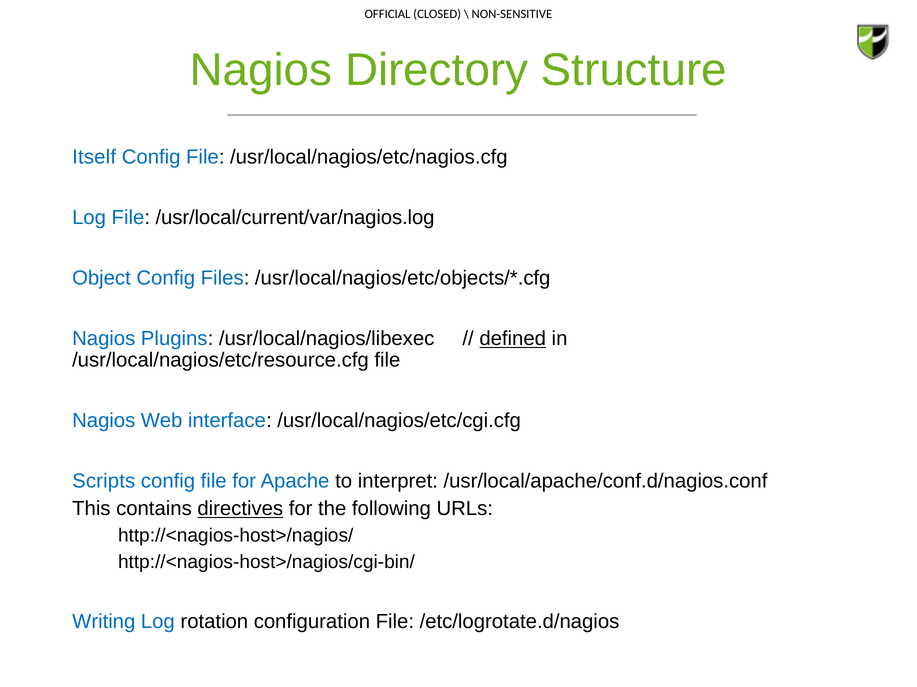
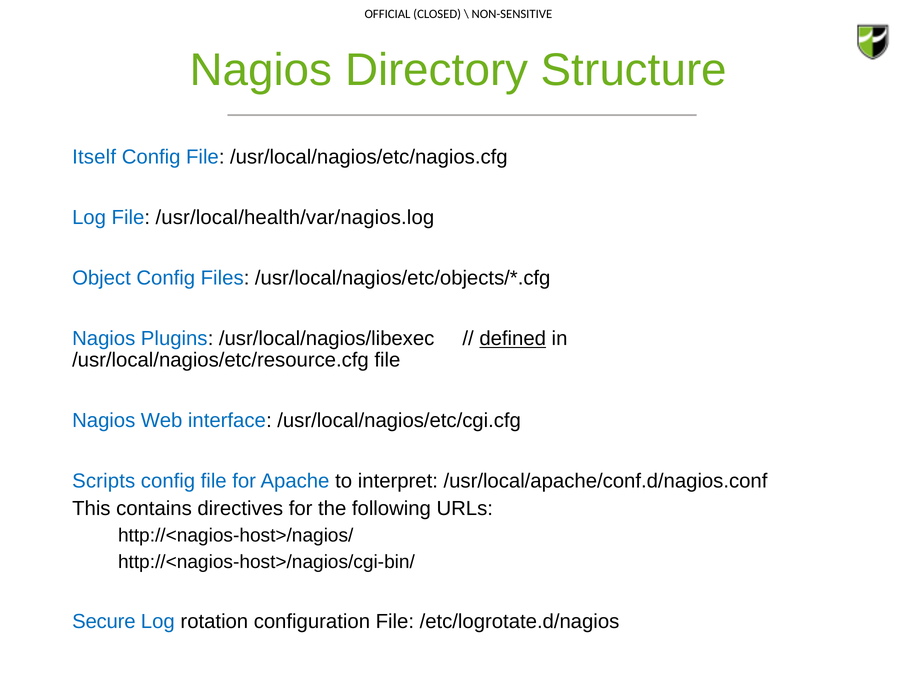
/usr/local/current/var/nagios.log: /usr/local/current/var/nagios.log -> /usr/local/health/var/nagios.log
directives underline: present -> none
Writing: Writing -> Secure
